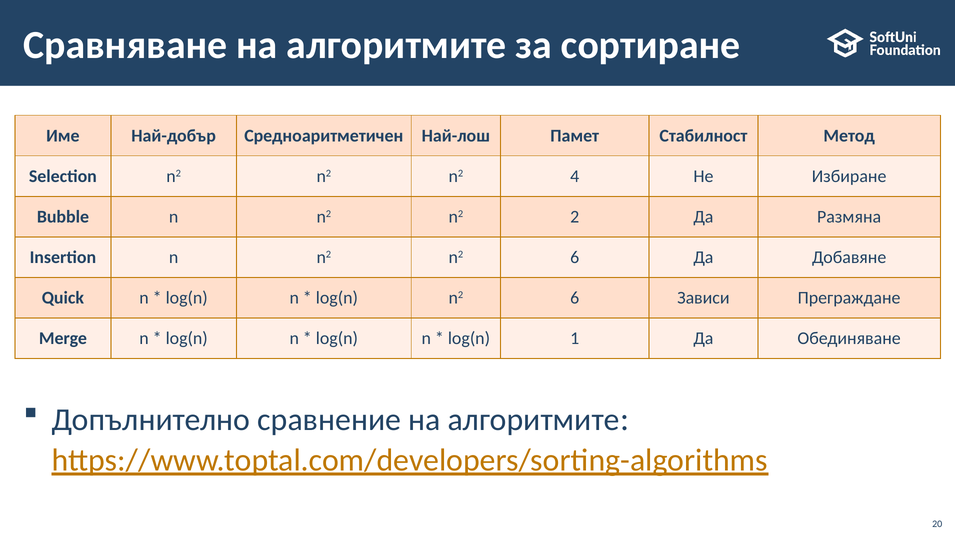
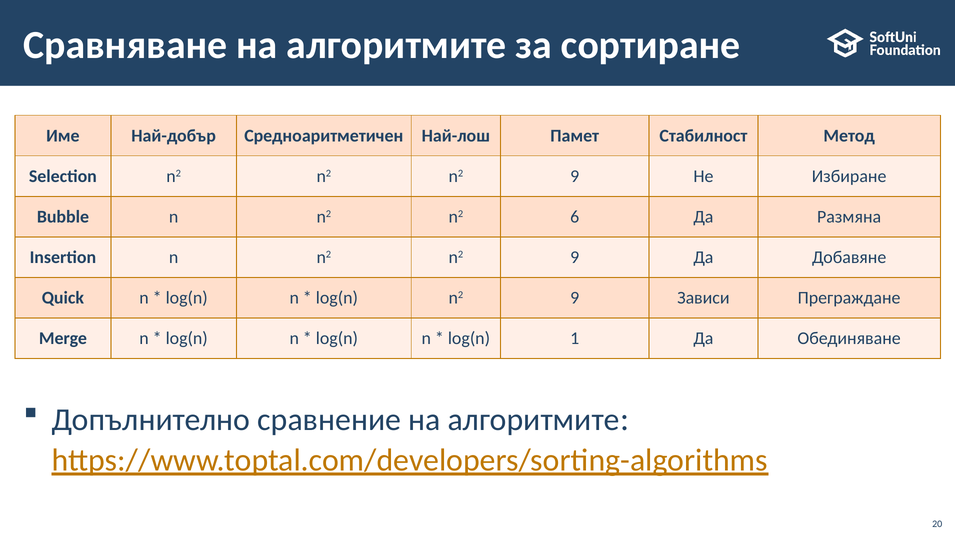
n2 n2 n2 4: 4 -> 9
2: 2 -> 6
n n2 n2 6: 6 -> 9
log(n n2 6: 6 -> 9
